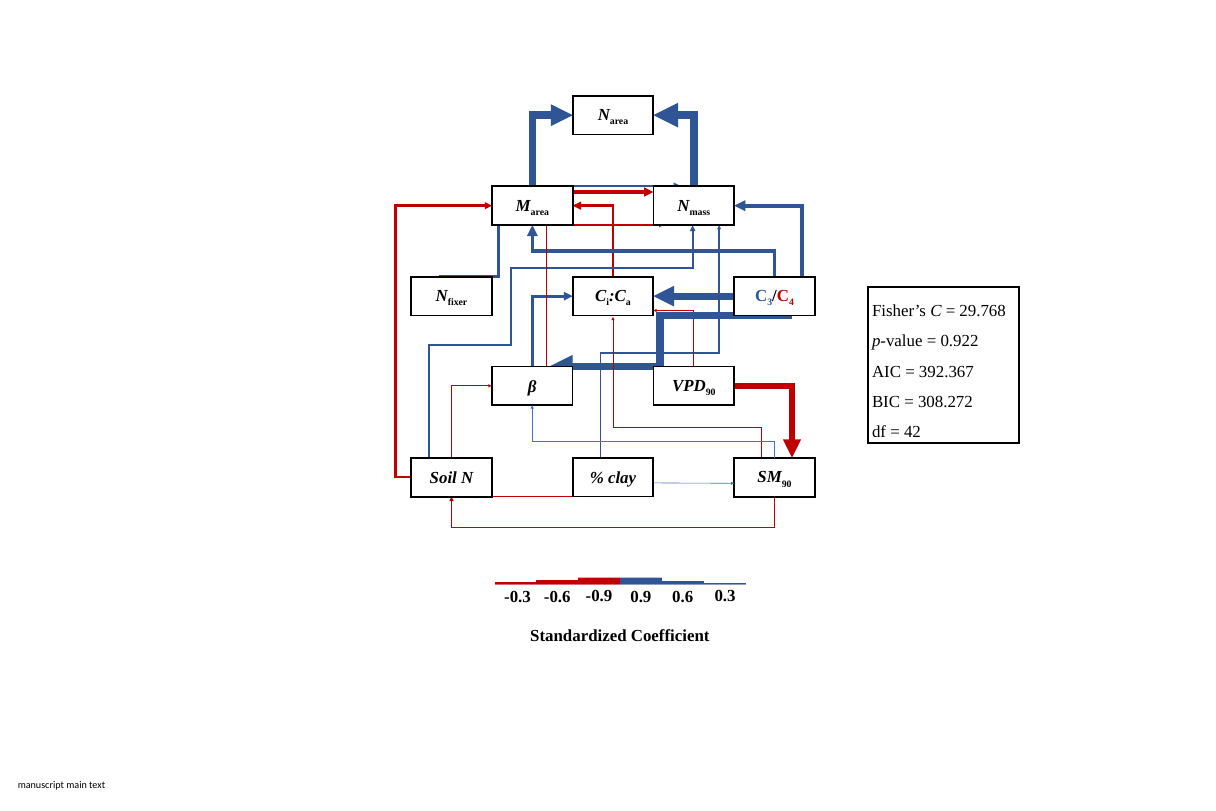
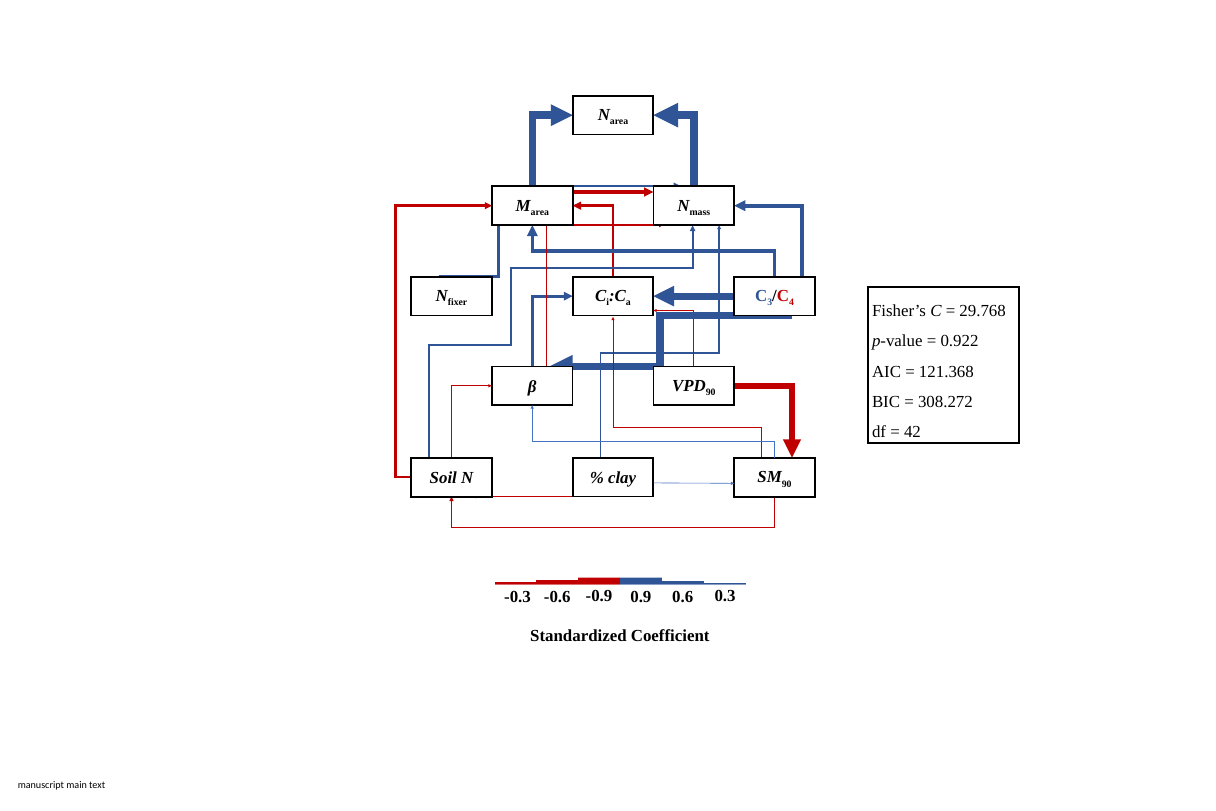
392.367: 392.367 -> 121.368
